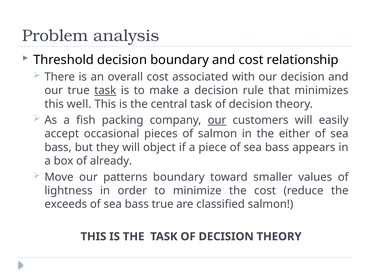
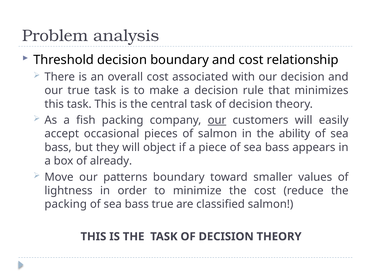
task at (105, 91) underline: present -> none
this well: well -> task
either: either -> ability
exceeds at (66, 204): exceeds -> packing
